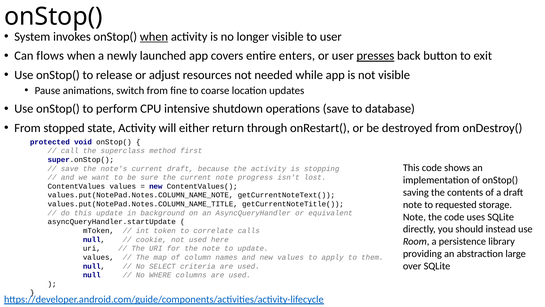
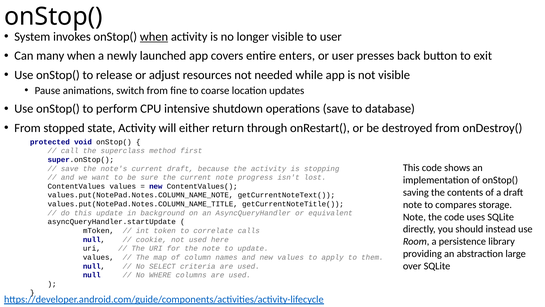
flows: flows -> many
presses underline: present -> none
requested: requested -> compares
